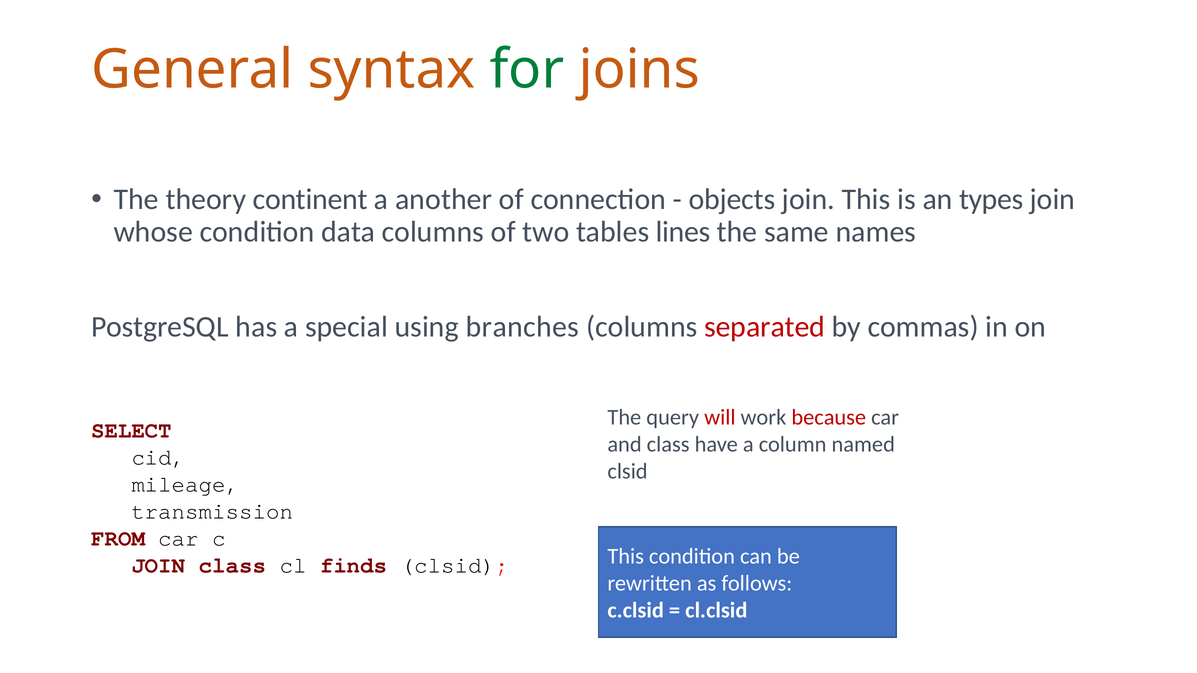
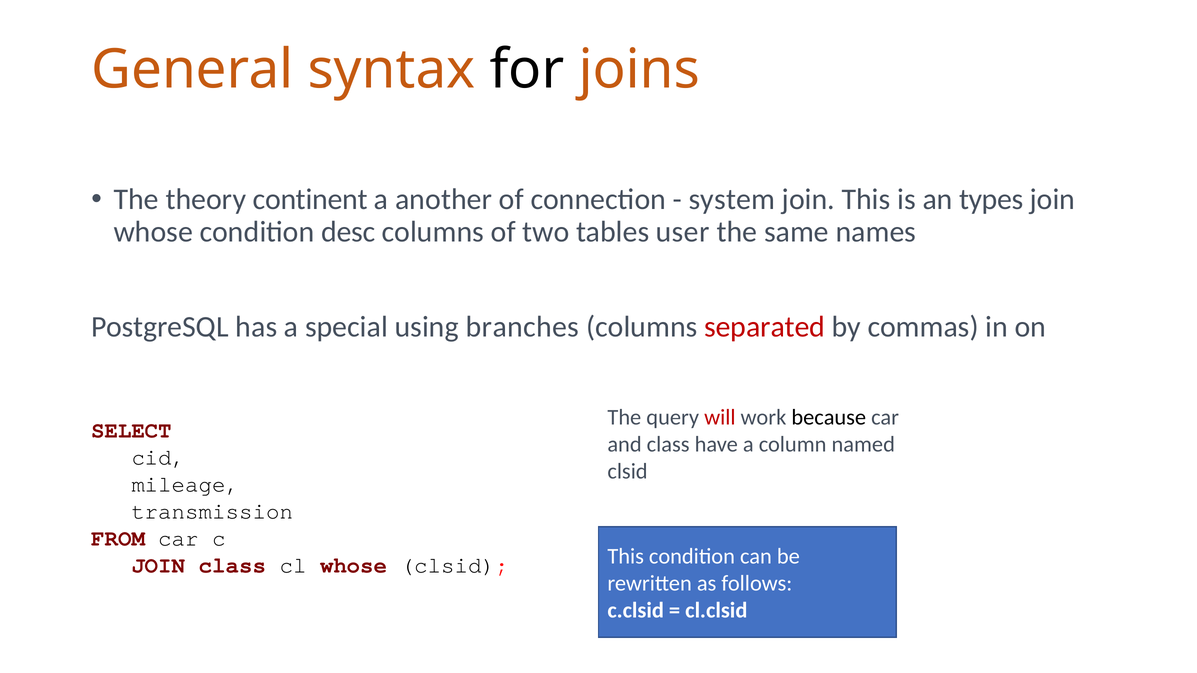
for colour: green -> black
objects: objects -> system
data: data -> desc
lines: lines -> user
because colour: red -> black
cl finds: finds -> whose
